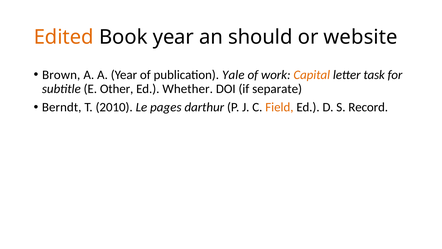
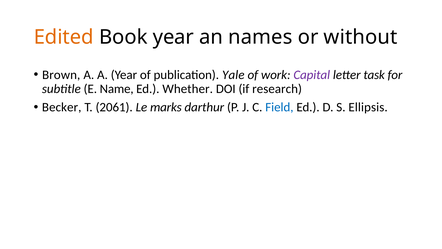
should: should -> names
website: website -> without
Capital colour: orange -> purple
Other: Other -> Name
separate: separate -> research
Berndt: Berndt -> Becker
2010: 2010 -> 2061
pages: pages -> marks
Field colour: orange -> blue
Record: Record -> Ellipsis
